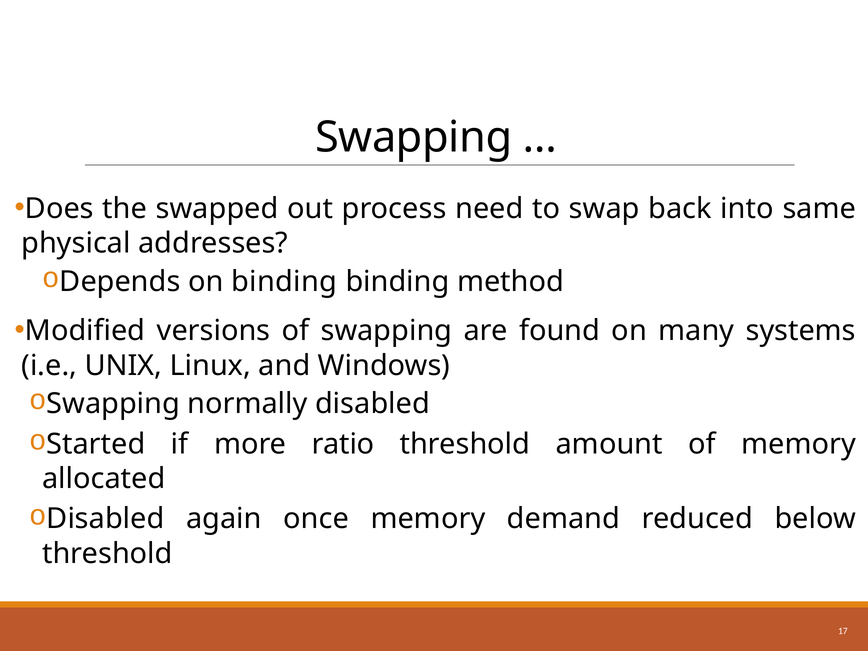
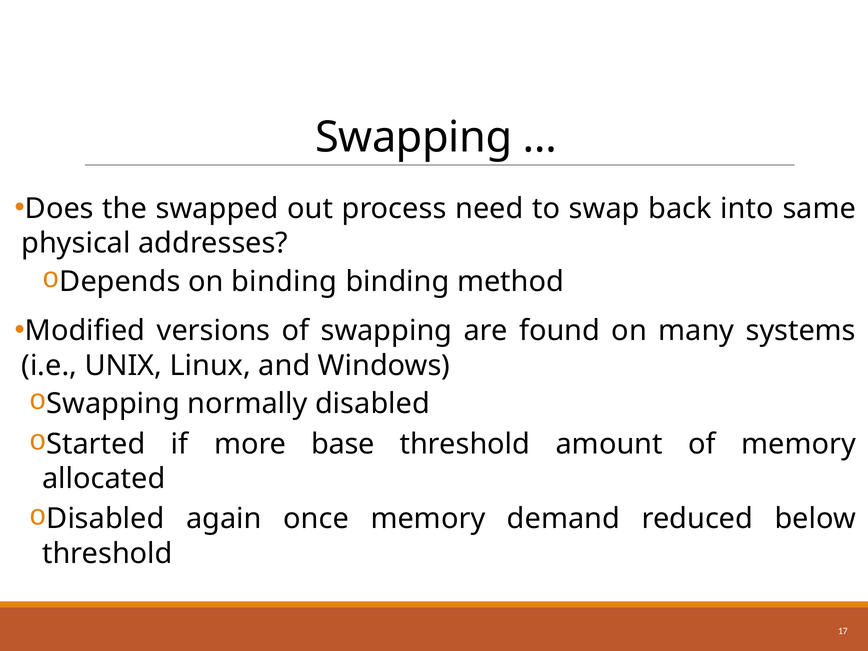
ratio: ratio -> base
